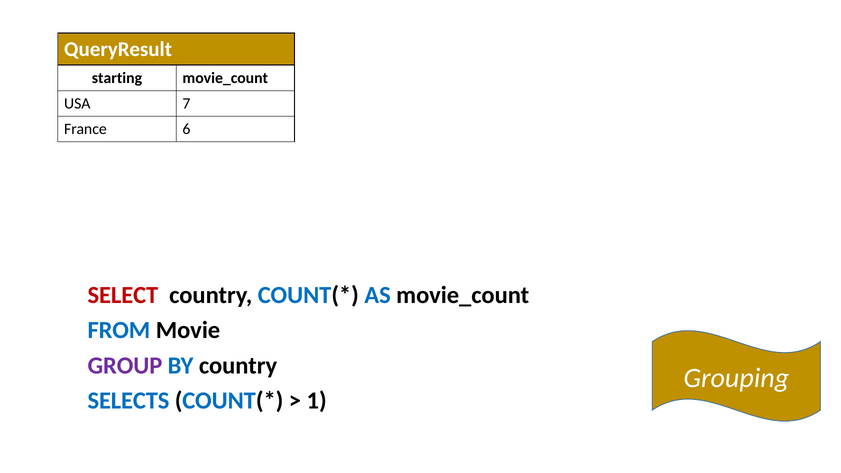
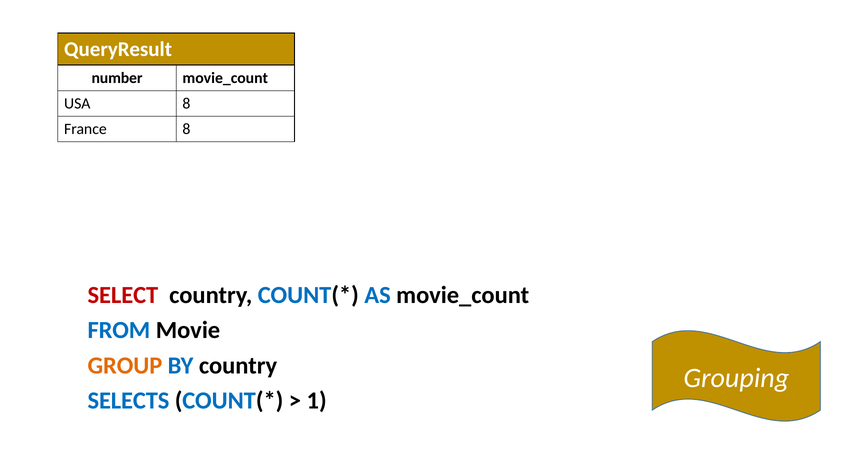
starting: starting -> number
USA 7: 7 -> 8
France 6: 6 -> 8
GROUP colour: purple -> orange
